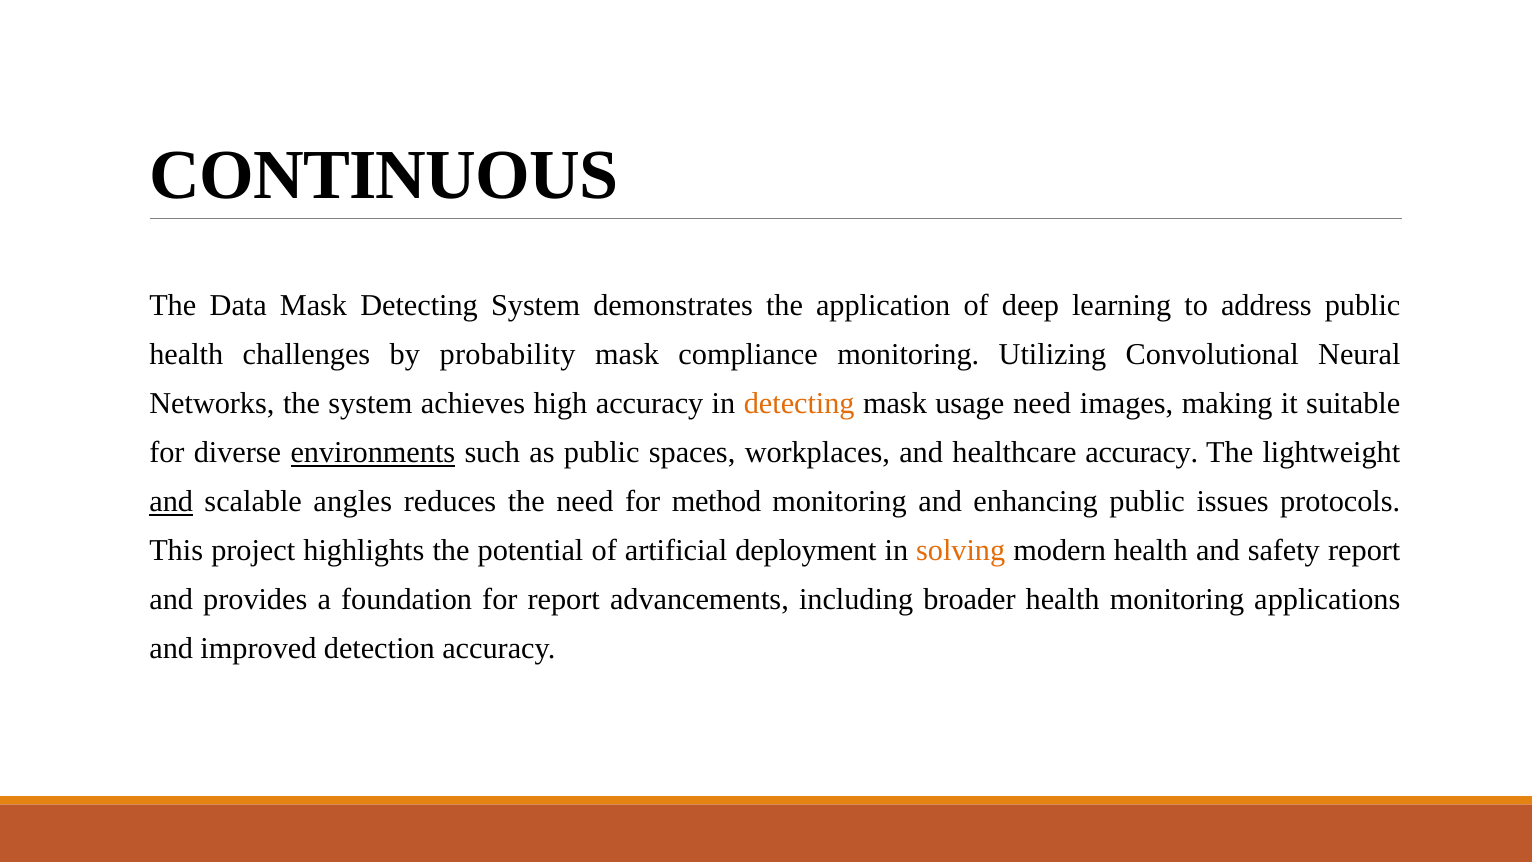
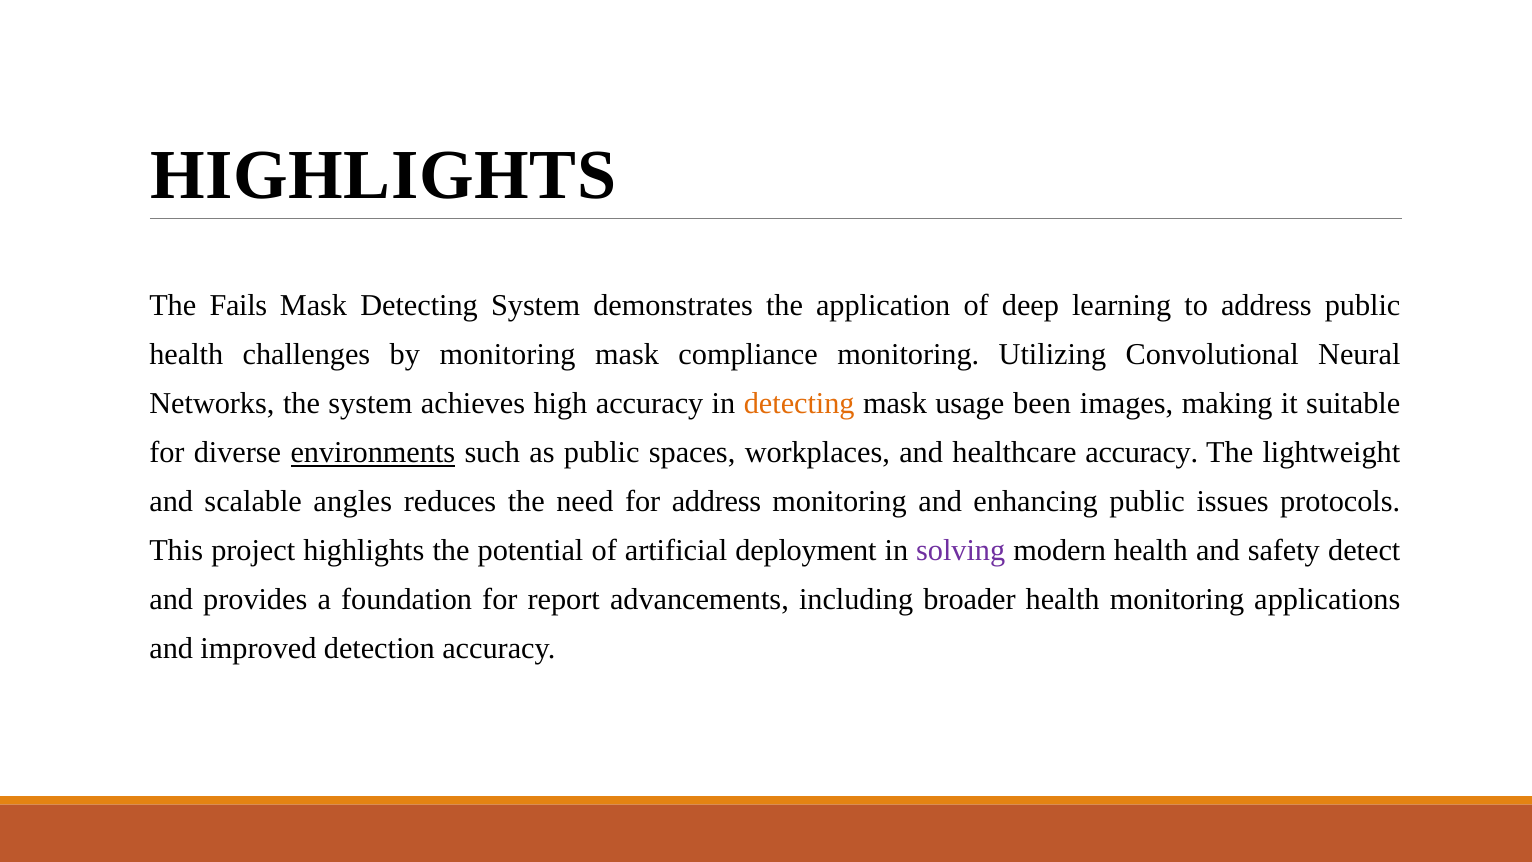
CONTINUOUS at (384, 175): CONTINUOUS -> HIGHLIGHTS
Data: Data -> Fails
by probability: probability -> monitoring
usage need: need -> been
and at (171, 502) underline: present -> none
for method: method -> address
solving colour: orange -> purple
safety report: report -> detect
